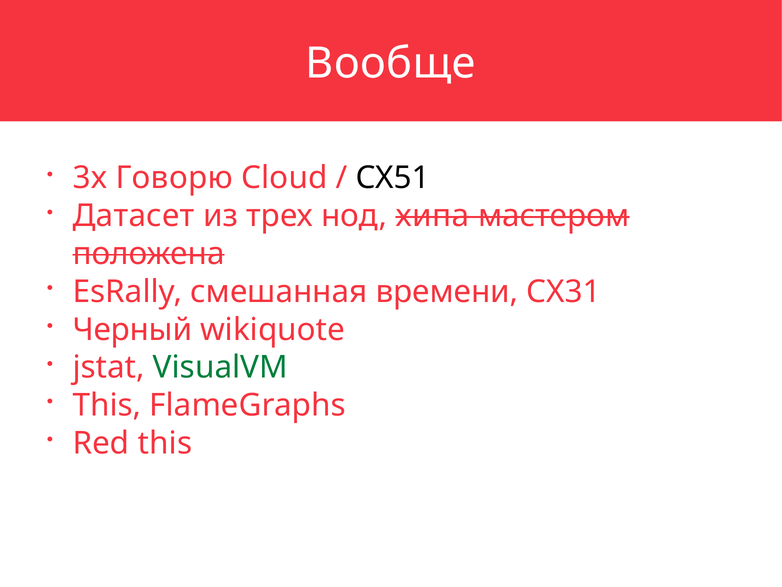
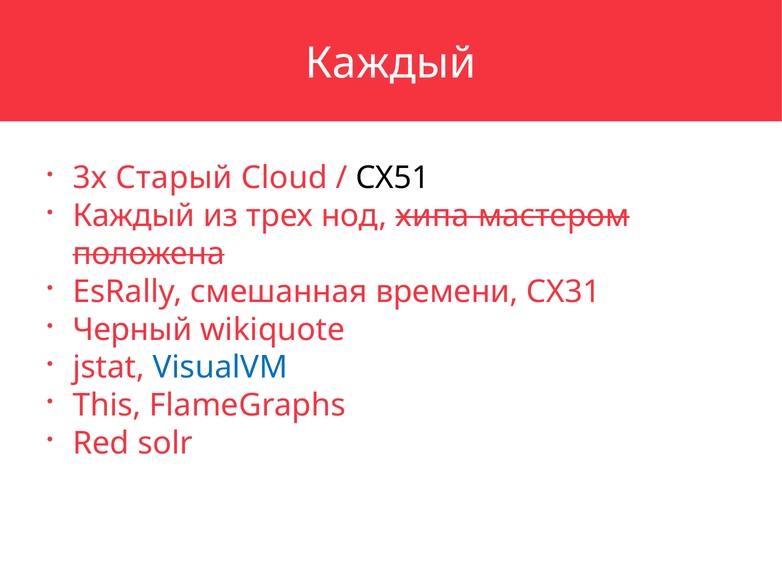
Вообще at (391, 64): Вообще -> Каждый
Говорю: Говорю -> Старый
Датасет at (134, 216): Датасет -> Каждый
VisualVM colour: green -> blue
Red this: this -> solr
